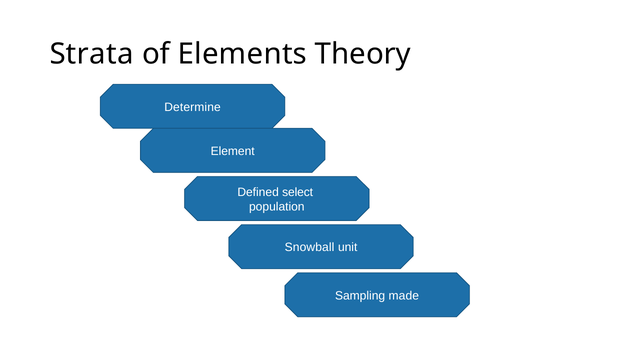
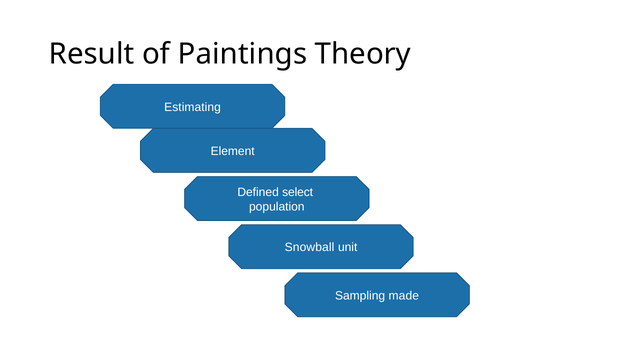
Strata: Strata -> Result
Elements: Elements -> Paintings
Determine: Determine -> Estimating
